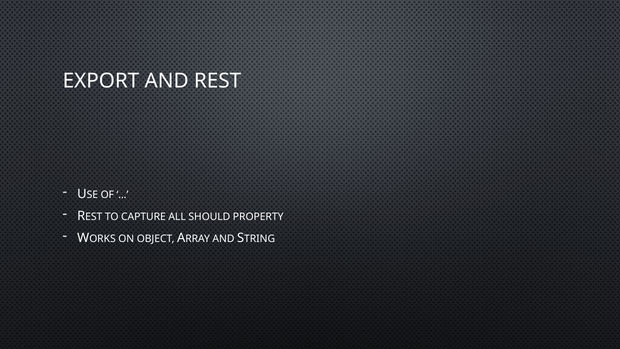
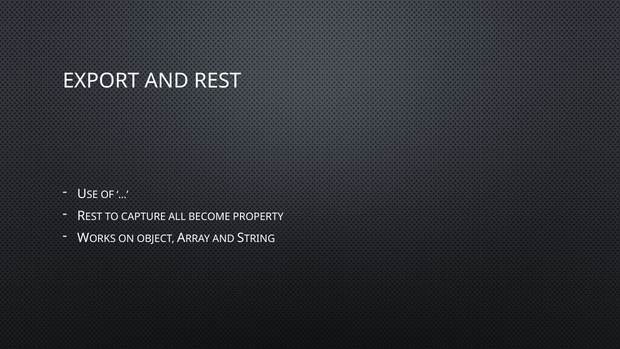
SHOULD: SHOULD -> BECOME
